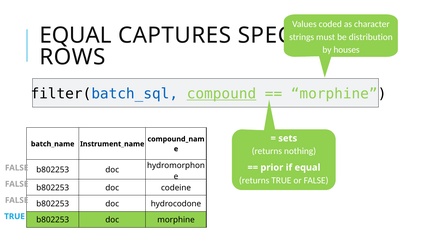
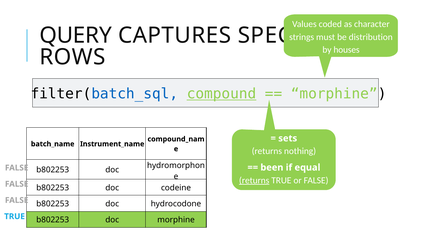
EQUAL at (76, 36): EQUAL -> QUERY
prior: prior -> been
returns at (254, 180) underline: none -> present
